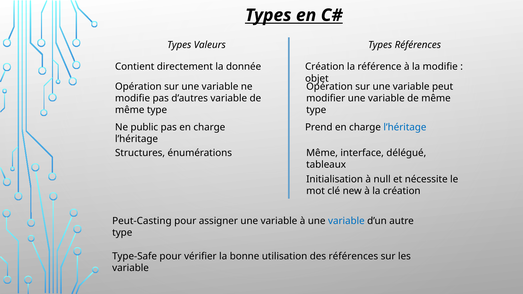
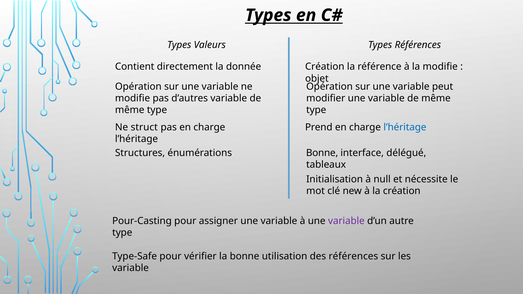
public: public -> struct
Même at (322, 153): Même -> Bonne
Peut-Casting: Peut-Casting -> Pour-Casting
variable at (346, 221) colour: blue -> purple
